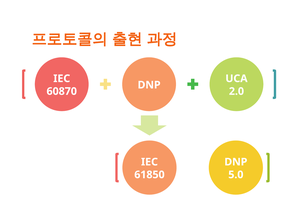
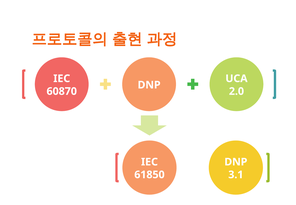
5.0: 5.0 -> 3.1
